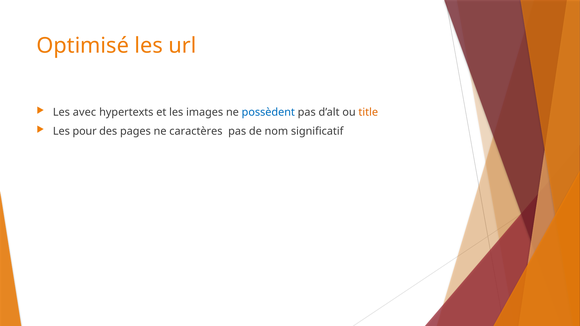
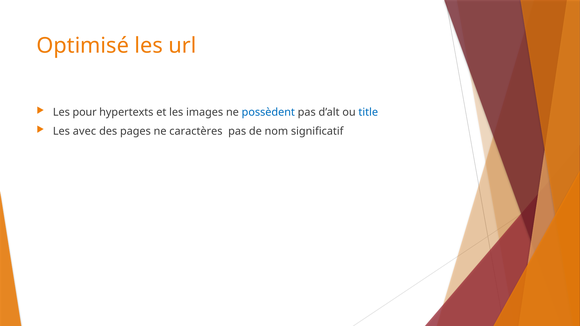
avec: avec -> pour
title colour: orange -> blue
pour: pour -> avec
